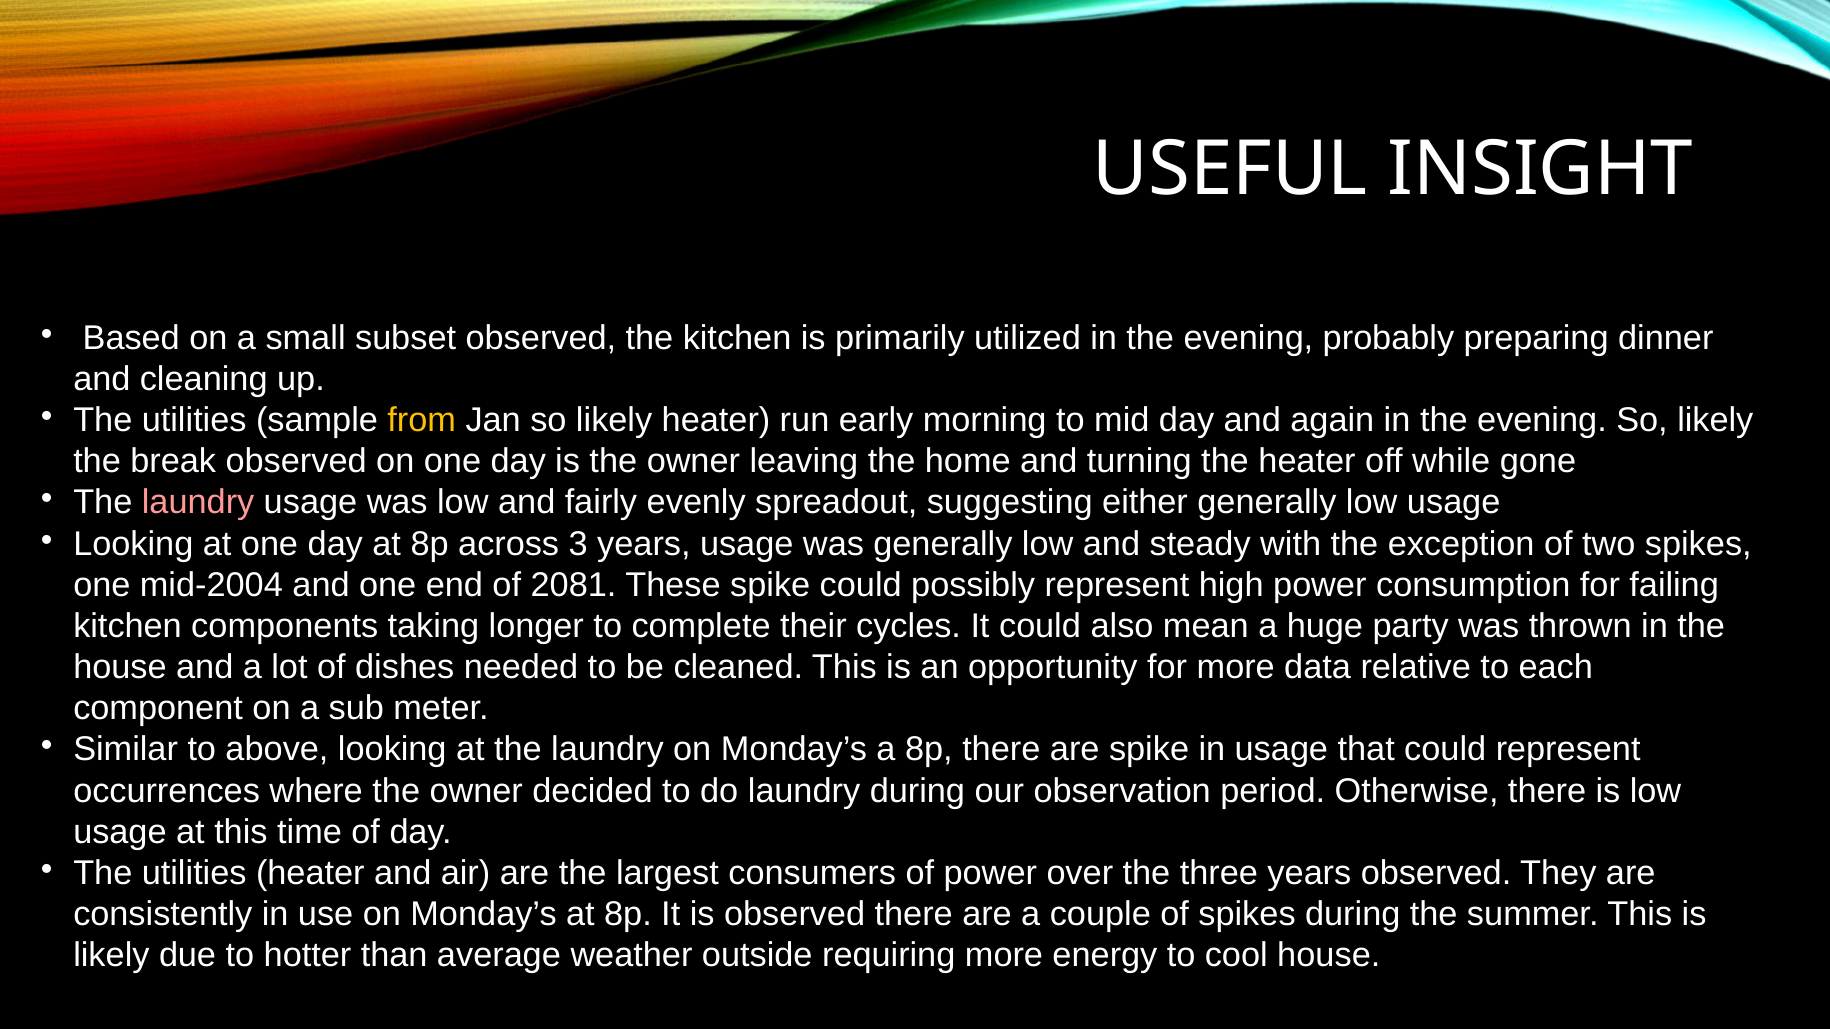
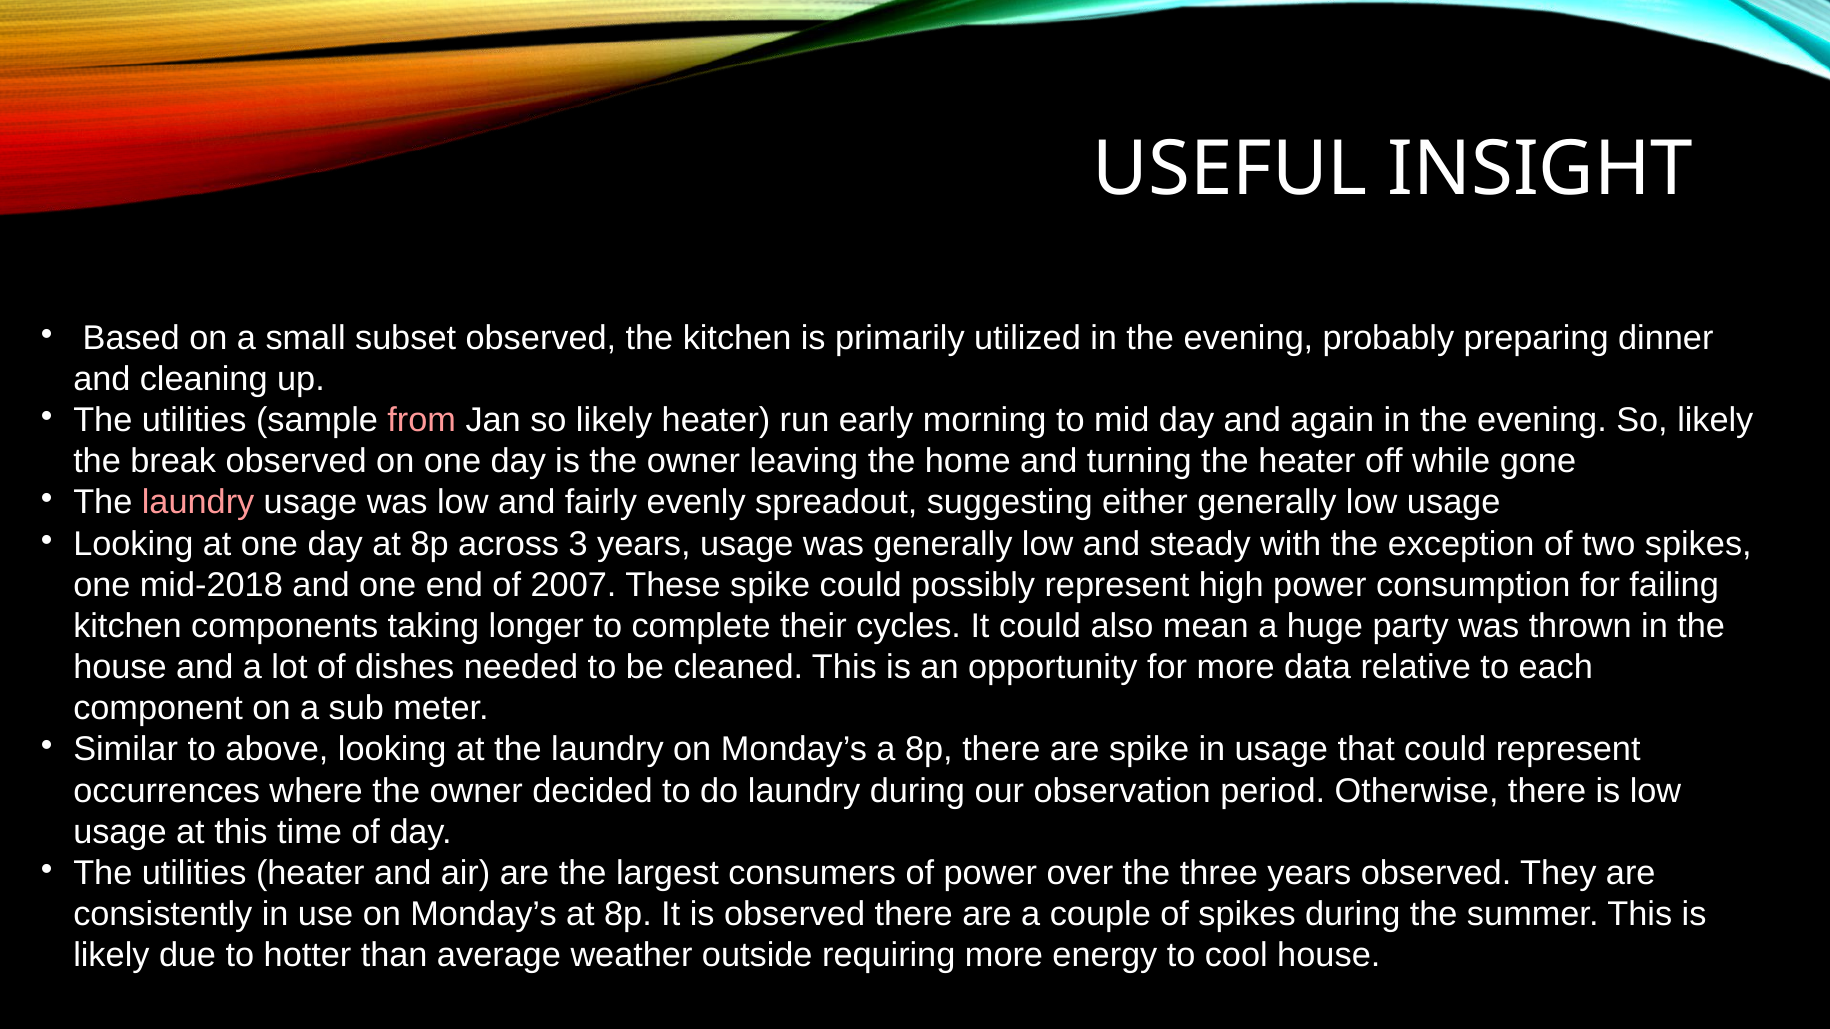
from colour: yellow -> pink
mid-2004: mid-2004 -> mid-2018
2081: 2081 -> 2007
